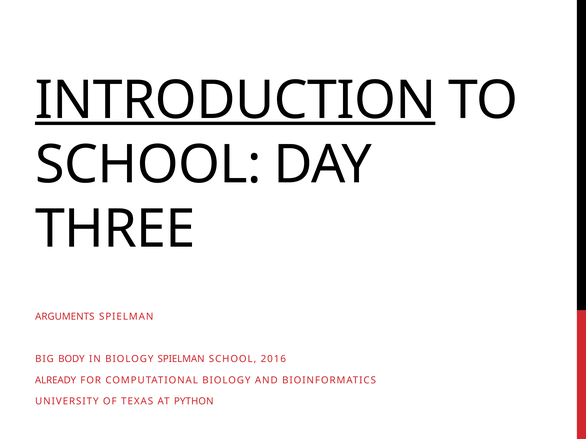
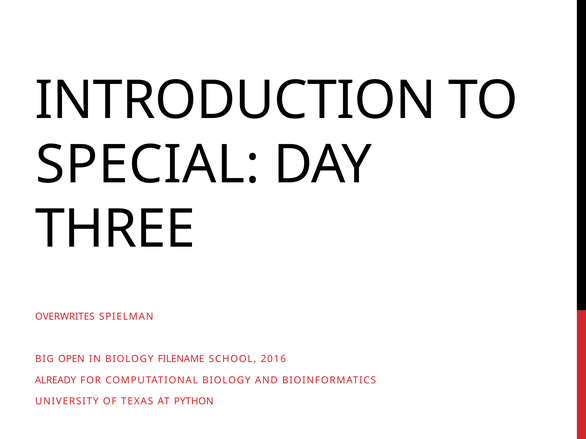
INTRODUCTION underline: present -> none
SCHOOL at (148, 165): SCHOOL -> SPECIAL
ARGUMENTS: ARGUMENTS -> OVERWRITES
BODY: BODY -> OPEN
BIOLOGY SPIELMAN: SPIELMAN -> FILENAME
